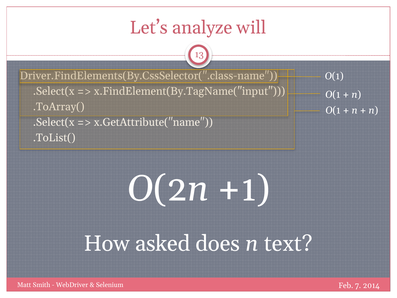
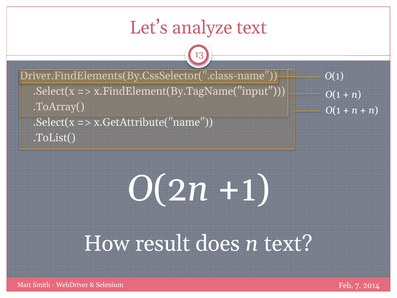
analyze will: will -> text
asked: asked -> result
